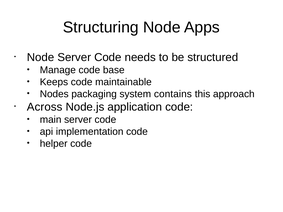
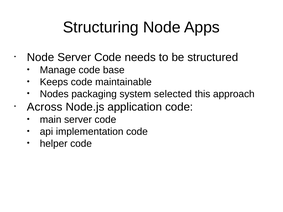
contains: contains -> selected
